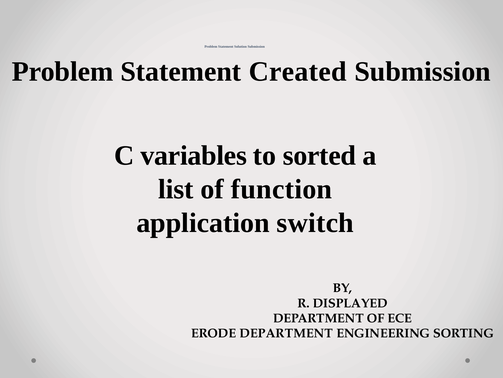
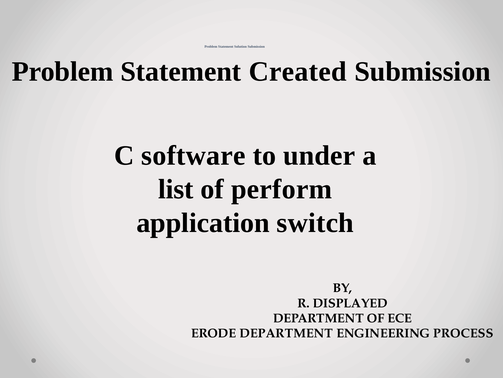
variables: variables -> software
sorted: sorted -> under
function: function -> perform
SORTING: SORTING -> PROCESS
